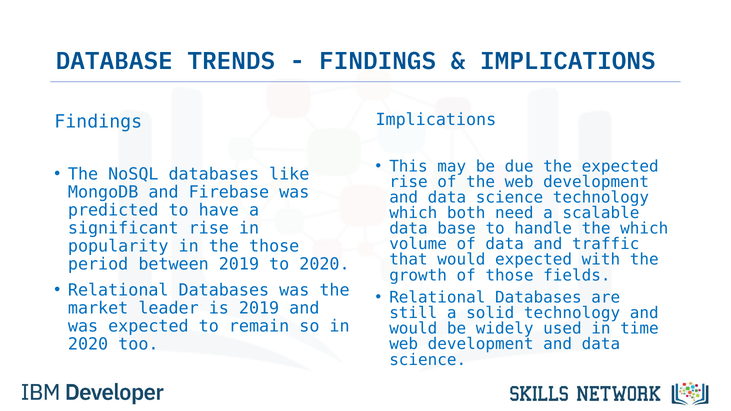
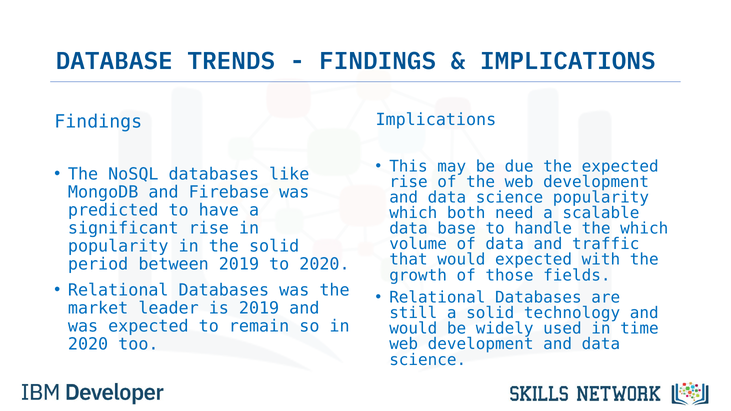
science technology: technology -> popularity
the those: those -> solid
